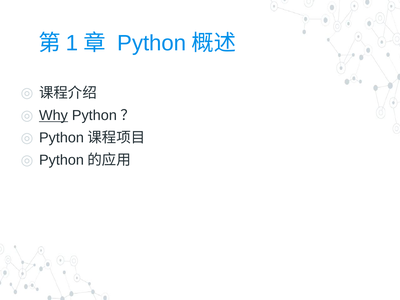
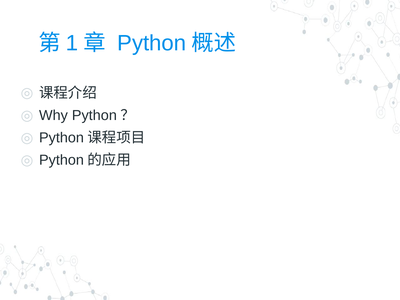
Why underline: present -> none
